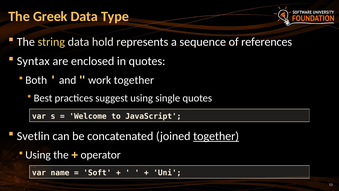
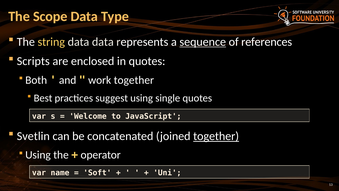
Greek: Greek -> Scope
data hold: hold -> data
sequence underline: none -> present
Syntax: Syntax -> Scripts
